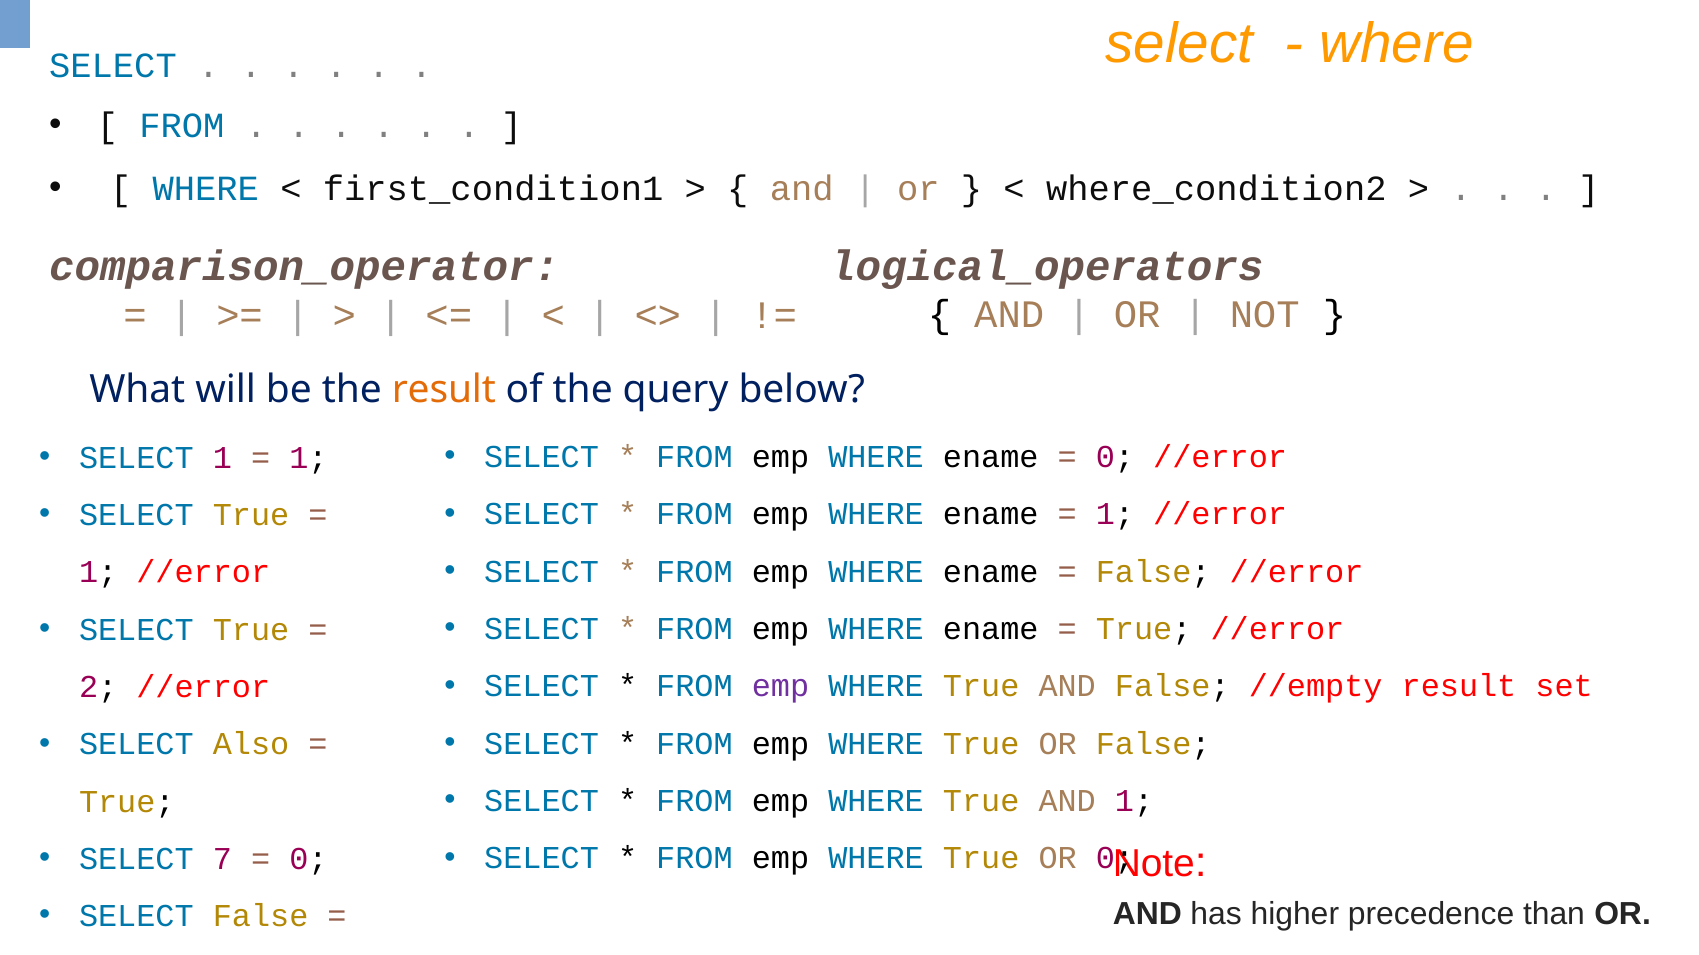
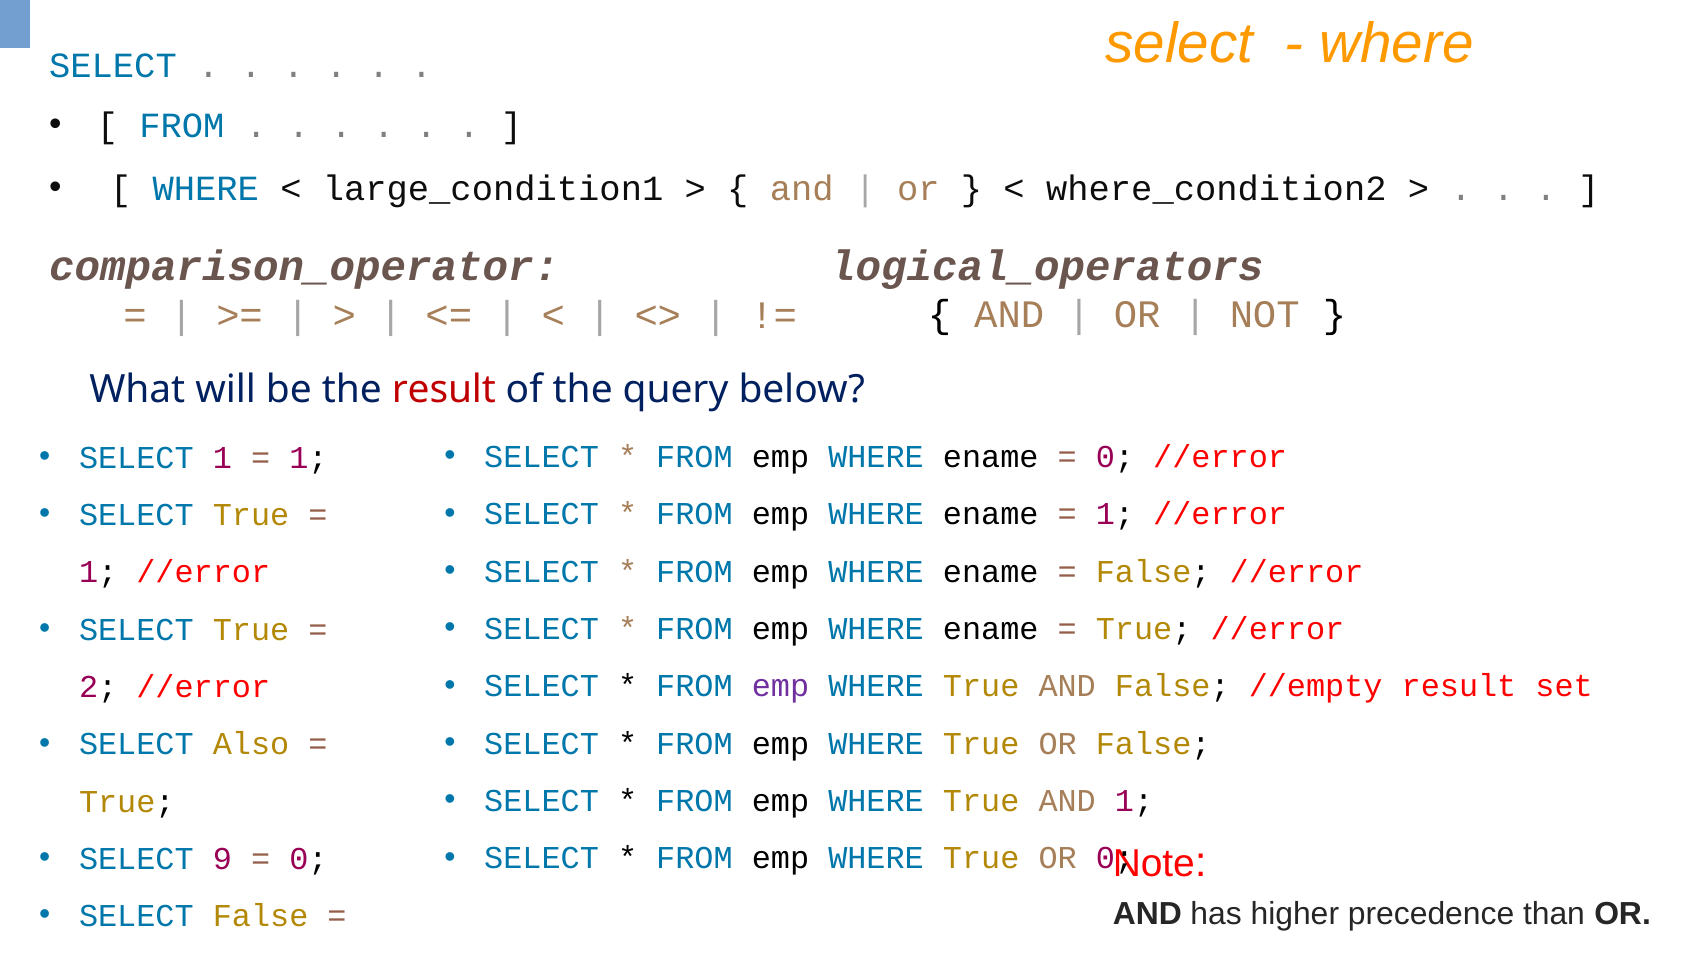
first_condition1: first_condition1 -> large_condition1
result at (444, 390) colour: orange -> red
7: 7 -> 9
